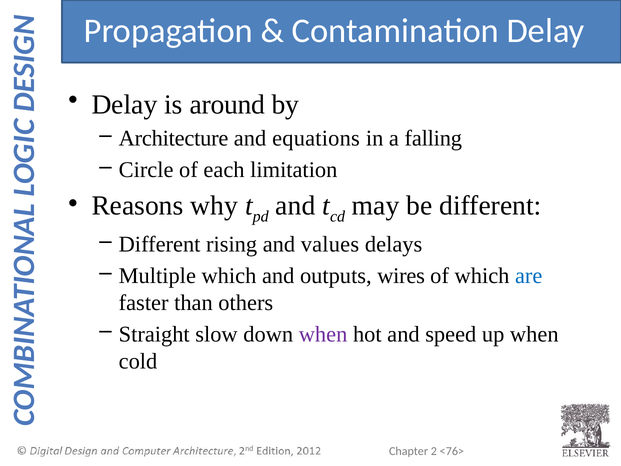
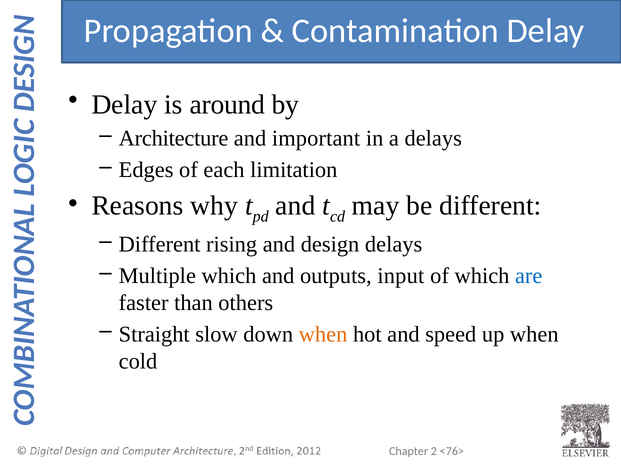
equations: equations -> important
a falling: falling -> delays
Circle: Circle -> Edges
values: values -> design
wires: wires -> input
when at (323, 334) colour: purple -> orange
